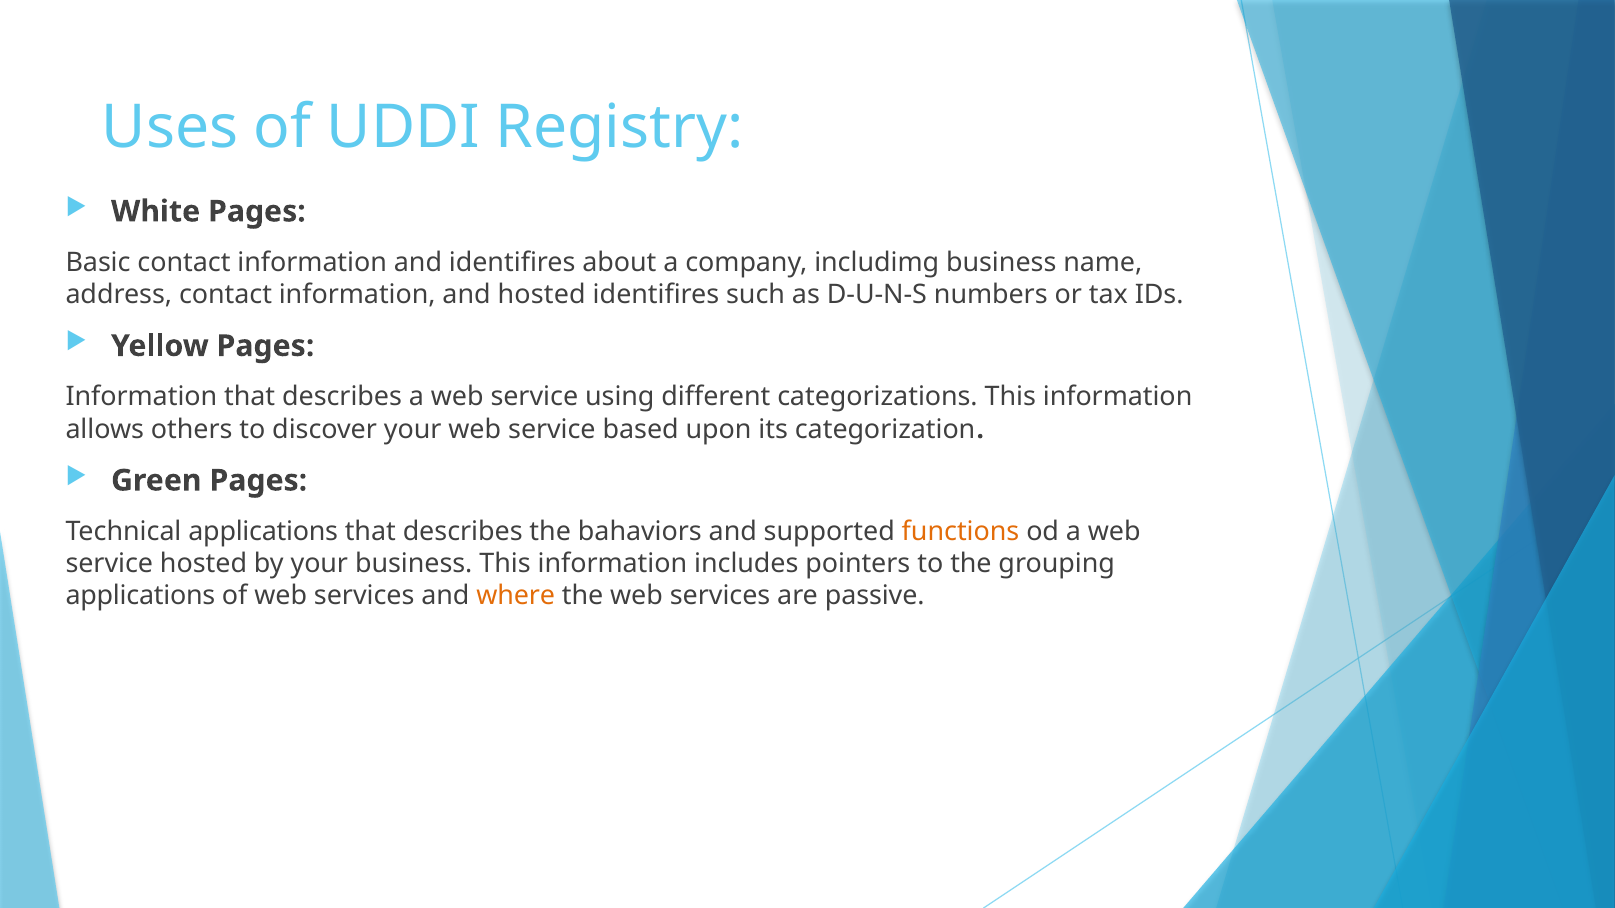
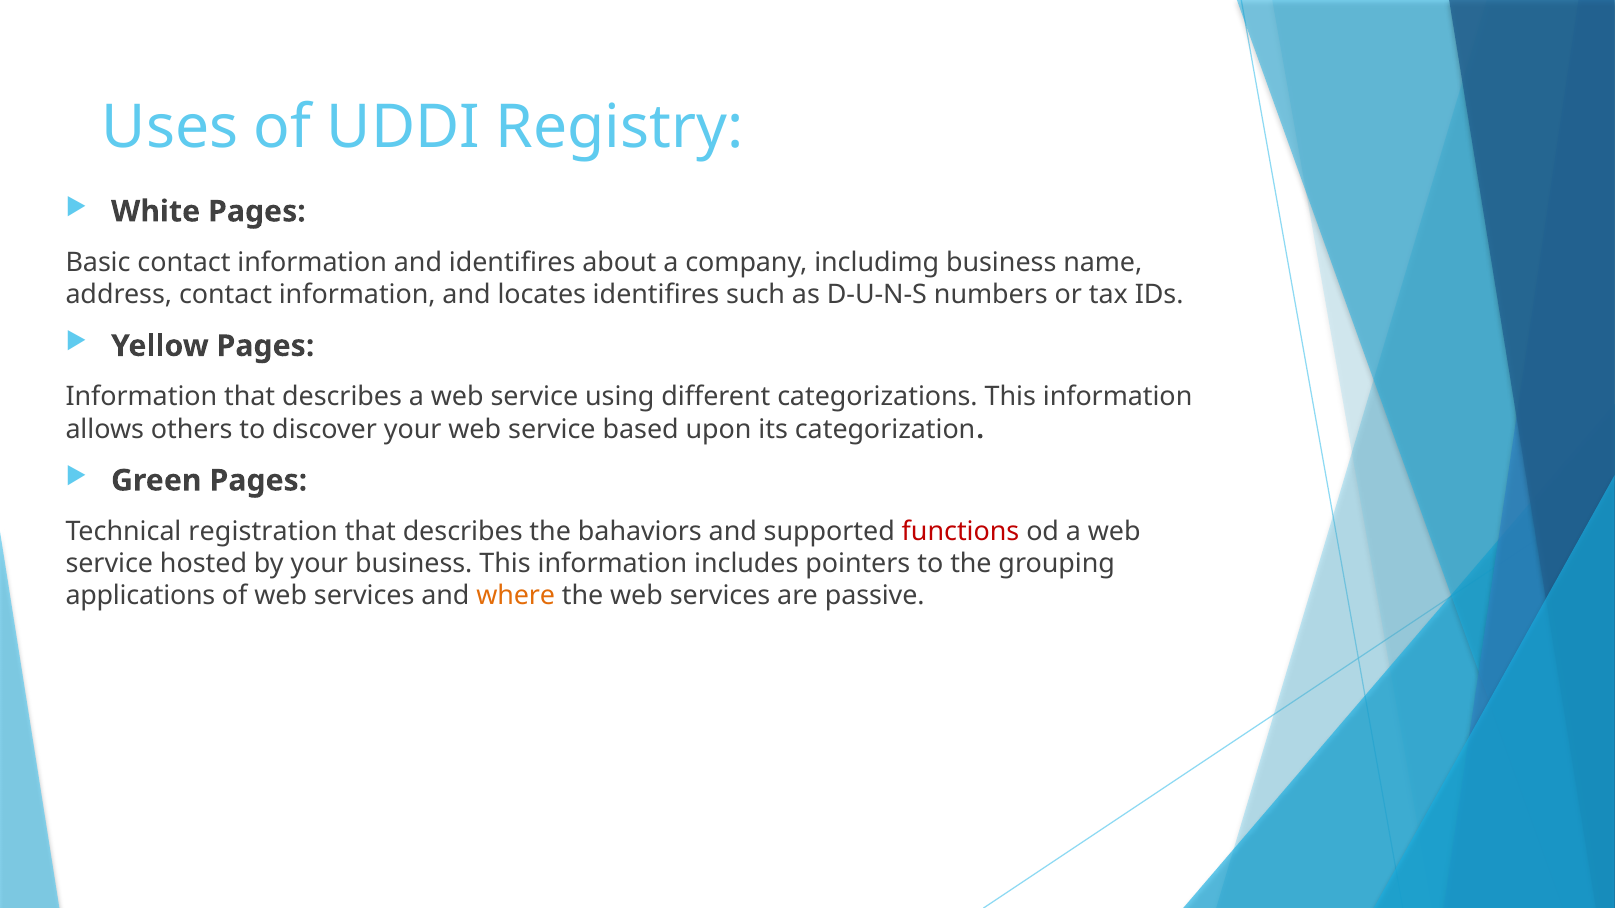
and hosted: hosted -> locates
Technical applications: applications -> registration
functions colour: orange -> red
